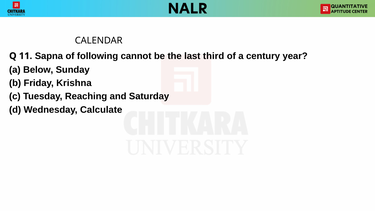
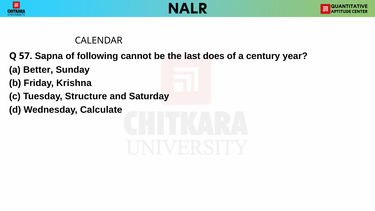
11: 11 -> 57
third: third -> does
Below: Below -> Better
Reaching: Reaching -> Structure
